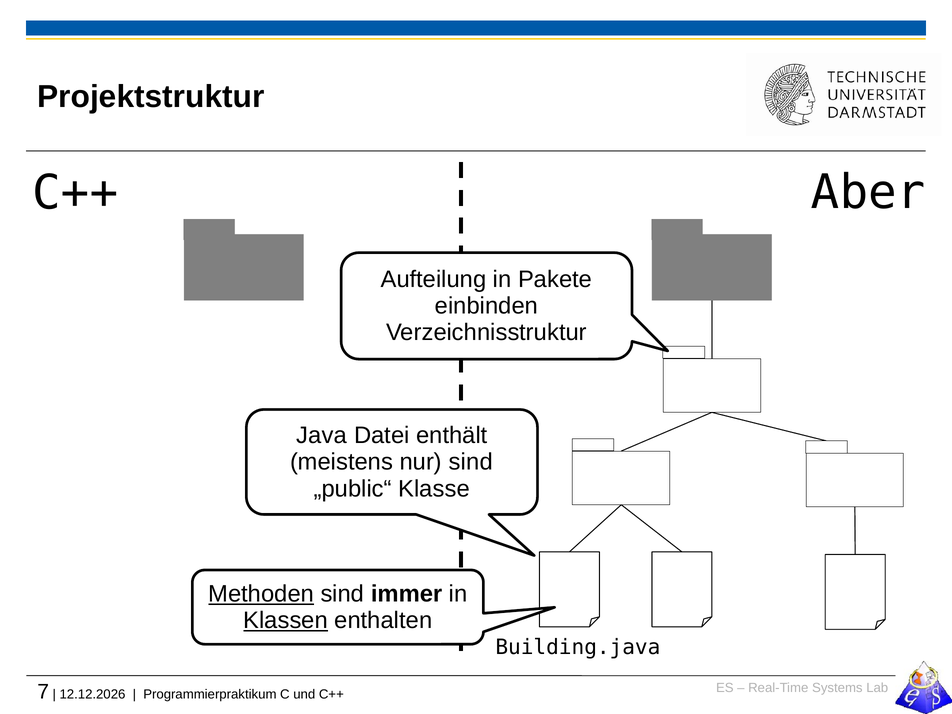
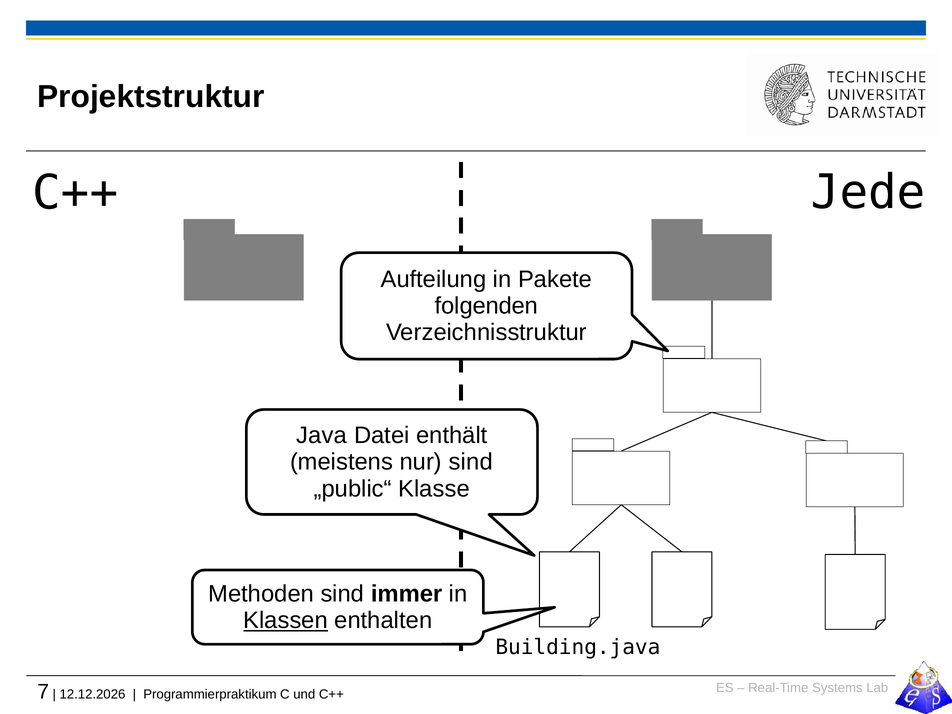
Aber: Aber -> Jede
einbinden: einbinden -> folgenden
Methoden underline: present -> none
